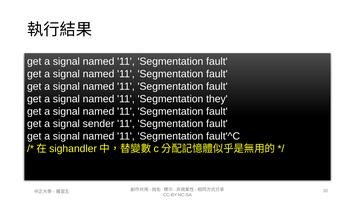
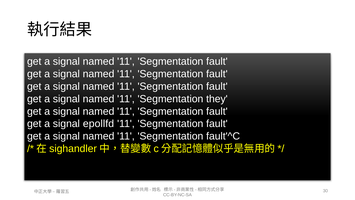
sender: sender -> epollfd
